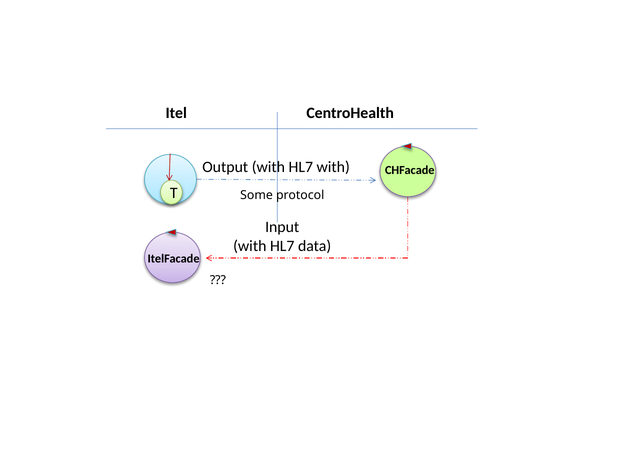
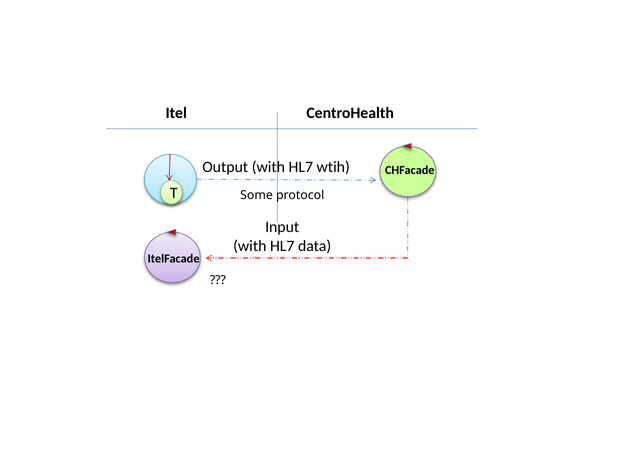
HL7 with: with -> wtih
